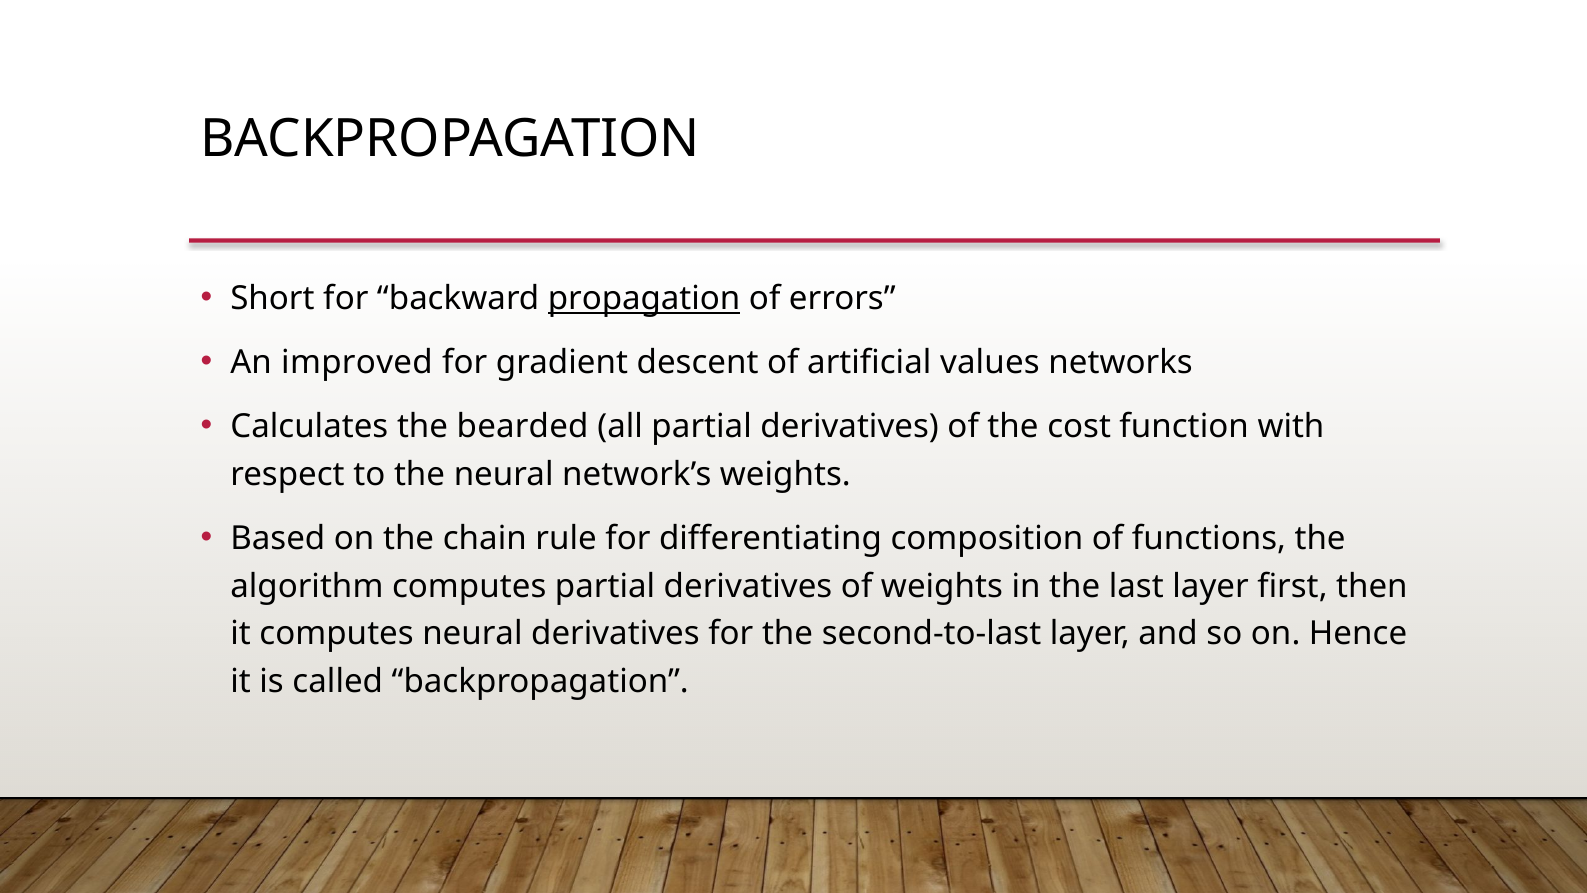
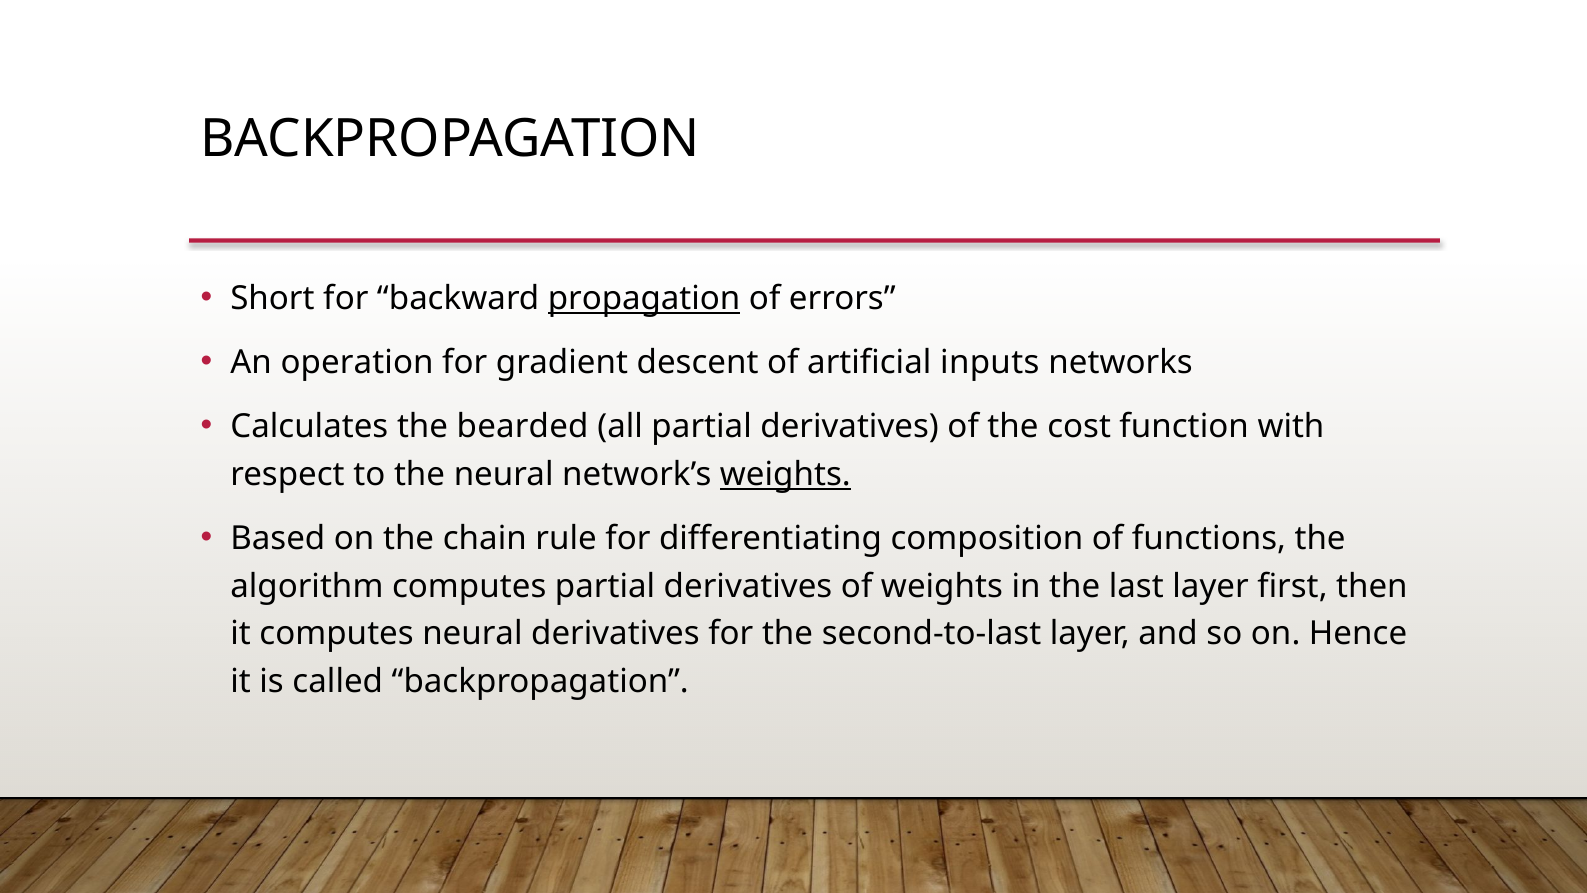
improved: improved -> operation
values: values -> inputs
weights at (785, 474) underline: none -> present
